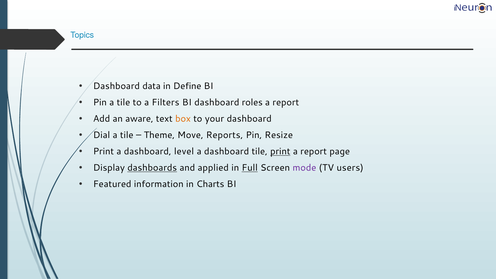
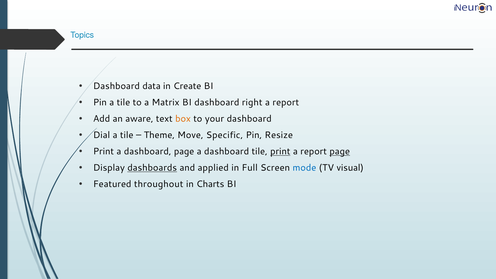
Define: Define -> Create
Filters: Filters -> Matrix
roles: roles -> right
Reports: Reports -> Specific
dashboard level: level -> page
page at (340, 152) underline: none -> present
Full underline: present -> none
mode colour: purple -> blue
users: users -> visual
information: information -> throughout
